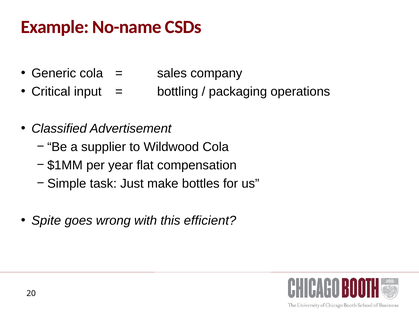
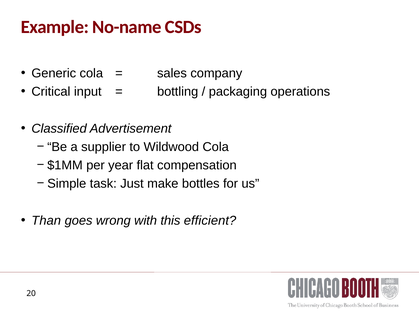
Spite: Spite -> Than
